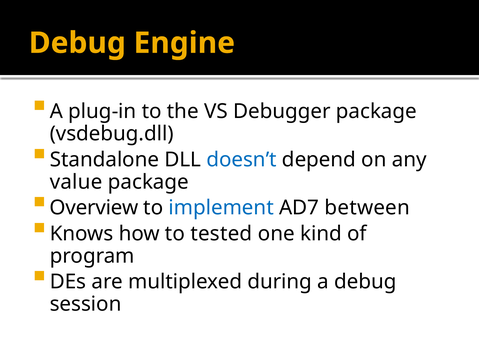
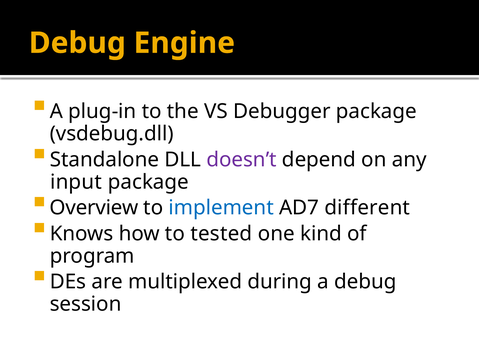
doesn’t colour: blue -> purple
value: value -> input
between: between -> different
